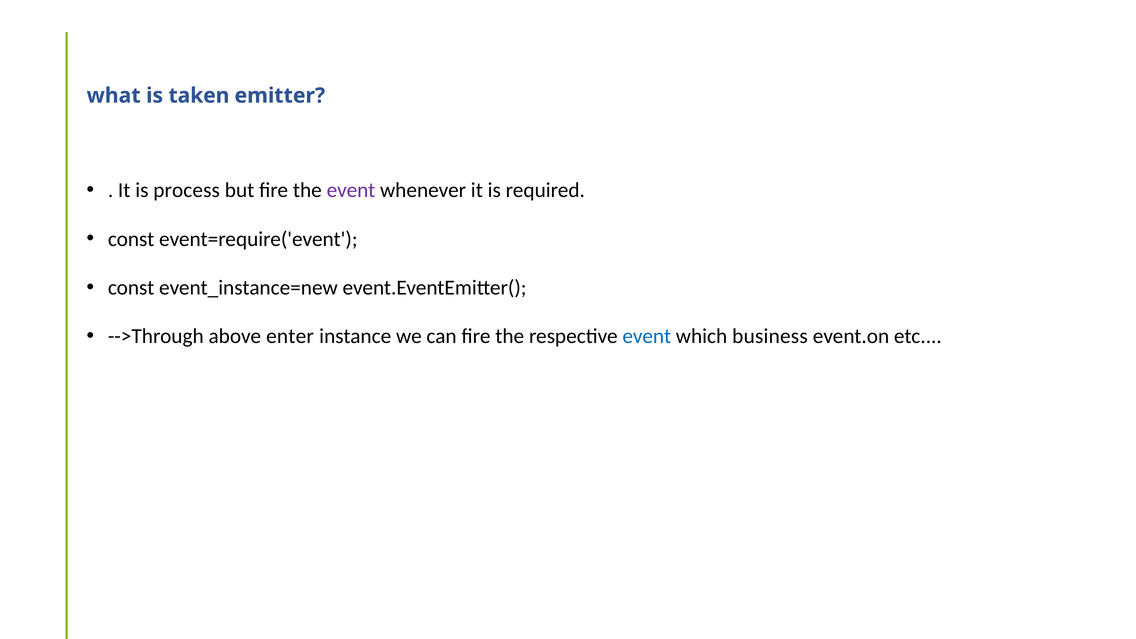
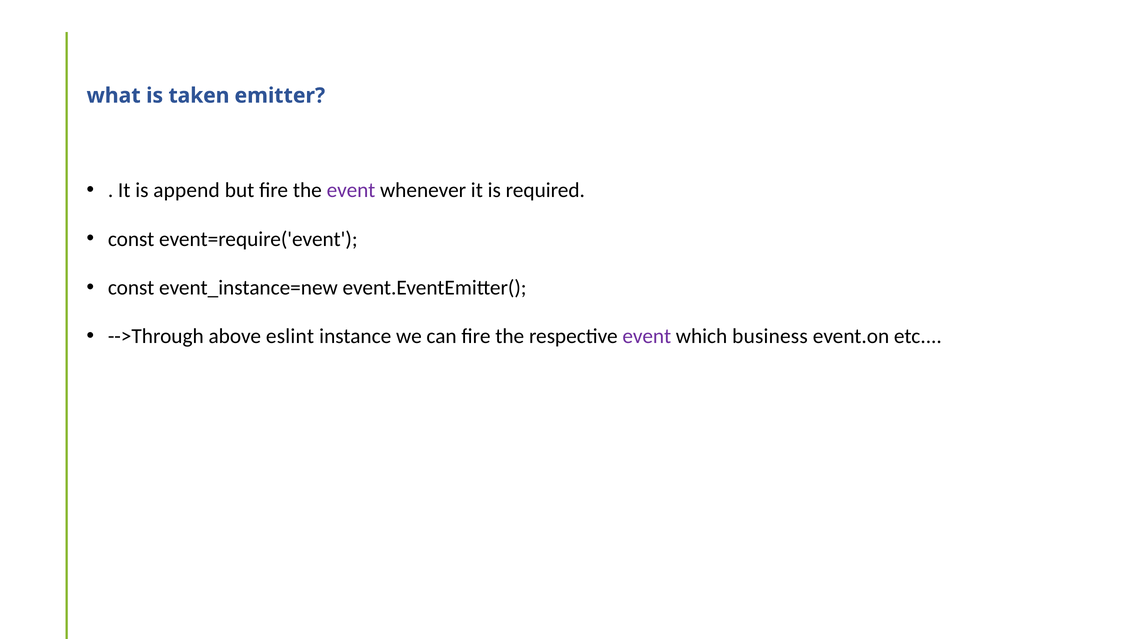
process: process -> append
enter: enter -> eslint
event at (647, 336) colour: blue -> purple
